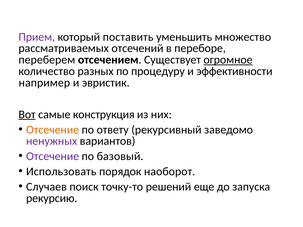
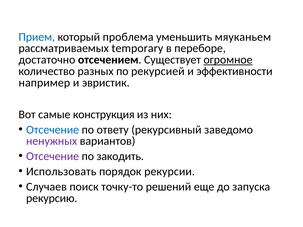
Прием colour: purple -> blue
поставить: поставить -> проблема
множество: множество -> мяуканьем
отсечений: отсечений -> temporary
переберем: переберем -> достаточно
процедуру: процедуру -> рекурсией
Вот underline: present -> none
Отсечение at (53, 130) colour: orange -> blue
базовый: базовый -> закодить
наоборот: наоборот -> рекурсии
